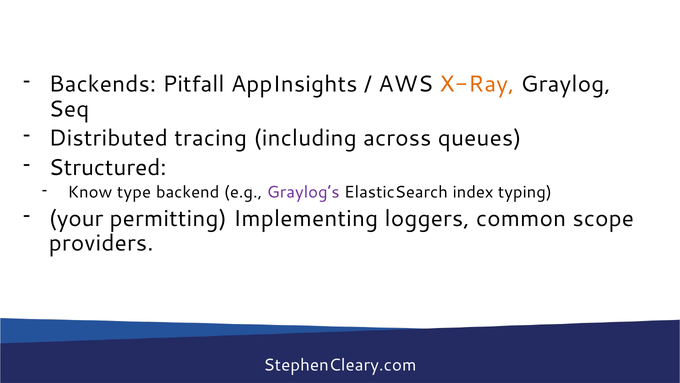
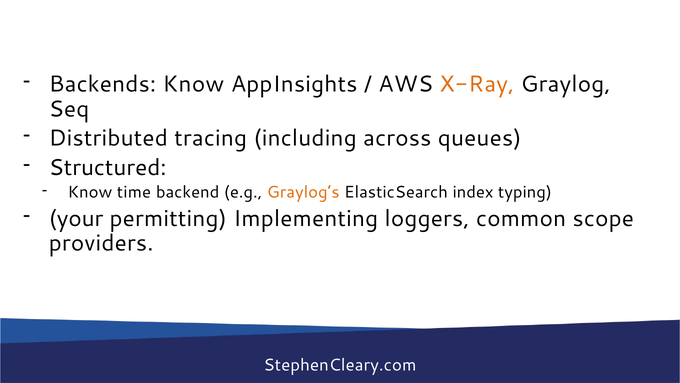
Backends Pitfall: Pitfall -> Know
type: type -> time
Graylog’s colour: purple -> orange
